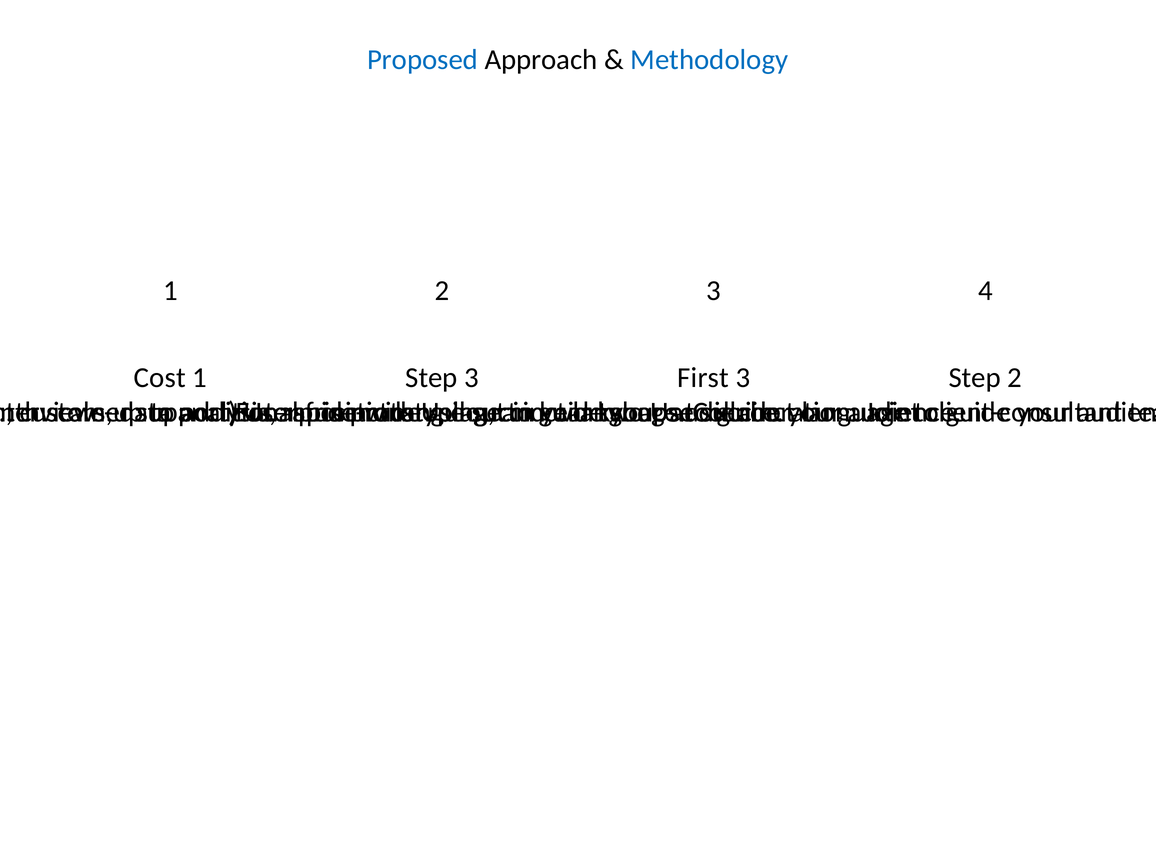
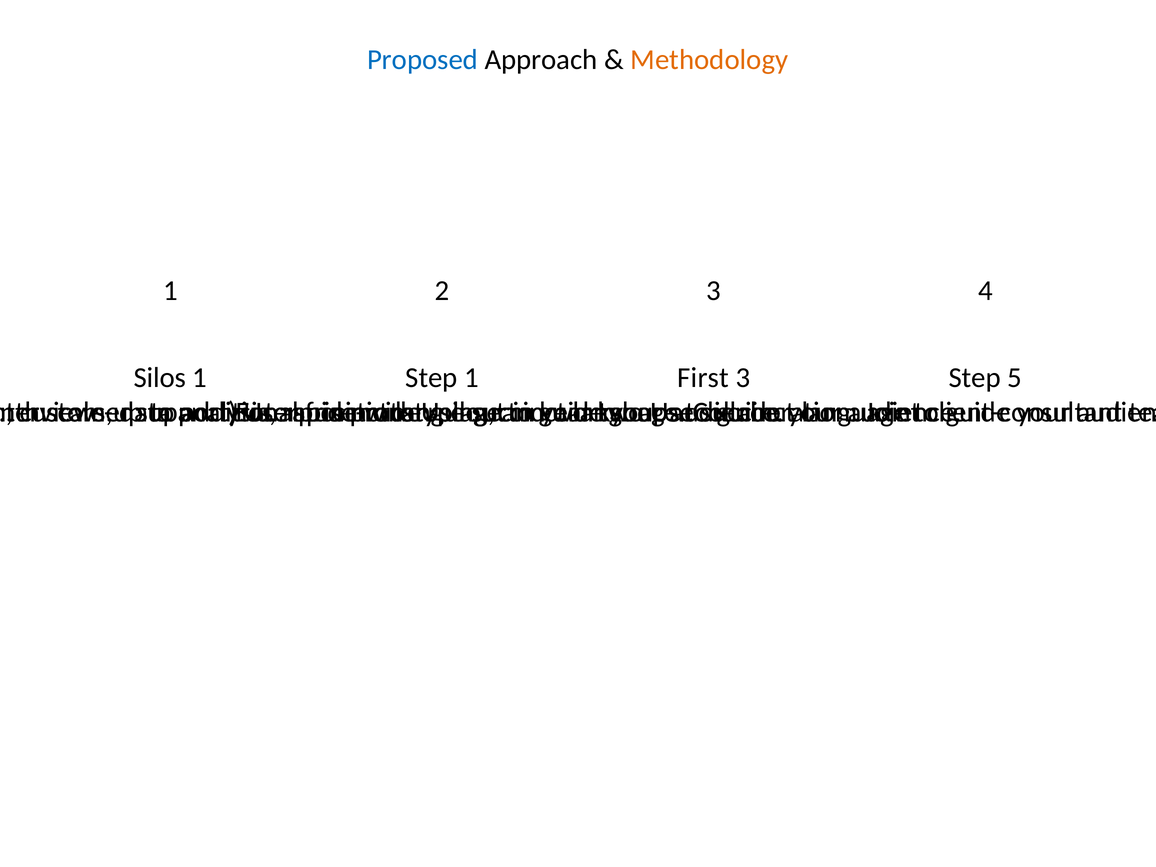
Methodology colour: blue -> orange
Cost: Cost -> Silos
Step 3: 3 -> 1
Step 2: 2 -> 5
